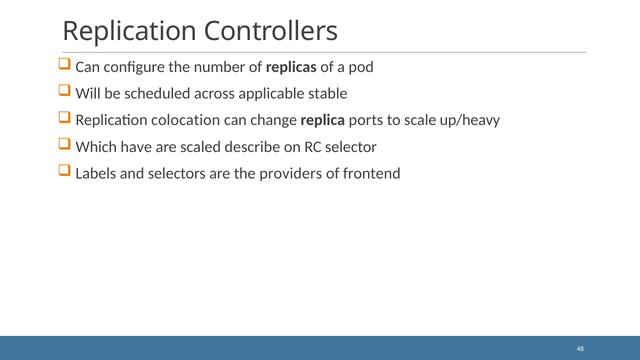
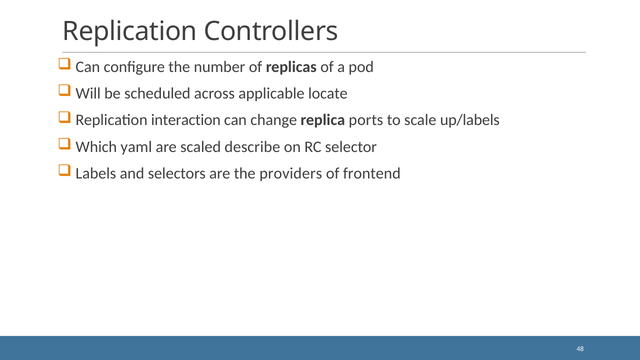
stable: stable -> locate
colocation: colocation -> interaction
up/heavy: up/heavy -> up/labels
have: have -> yaml
